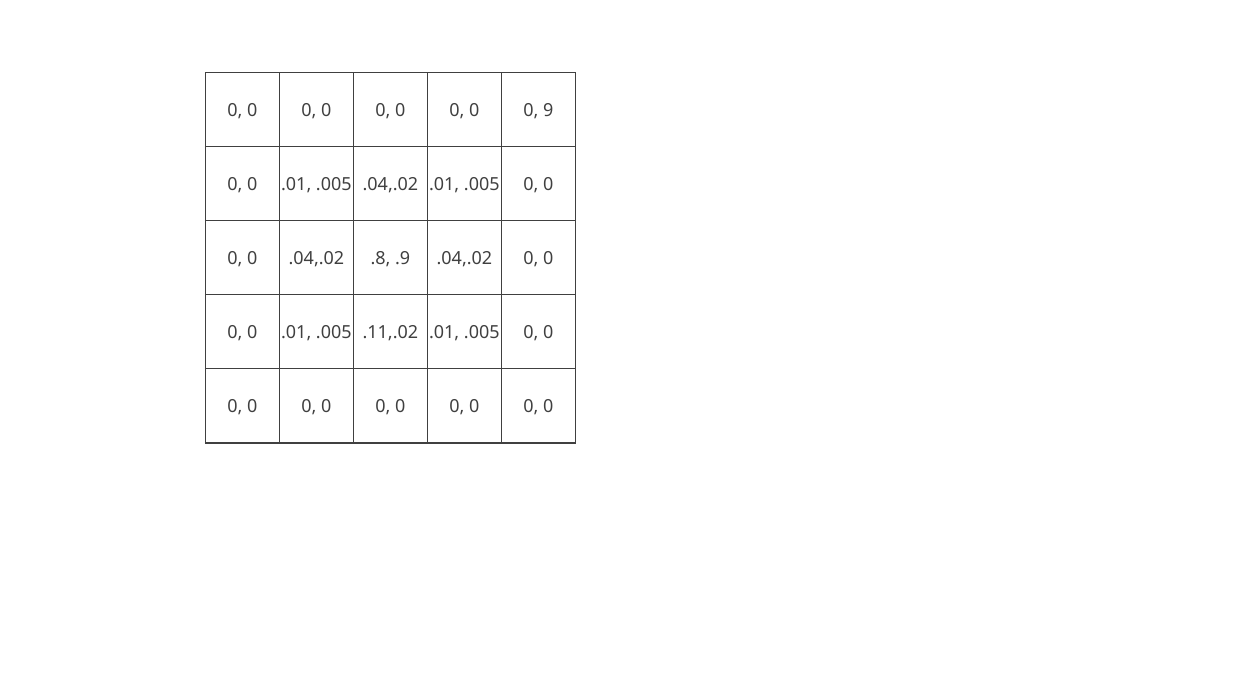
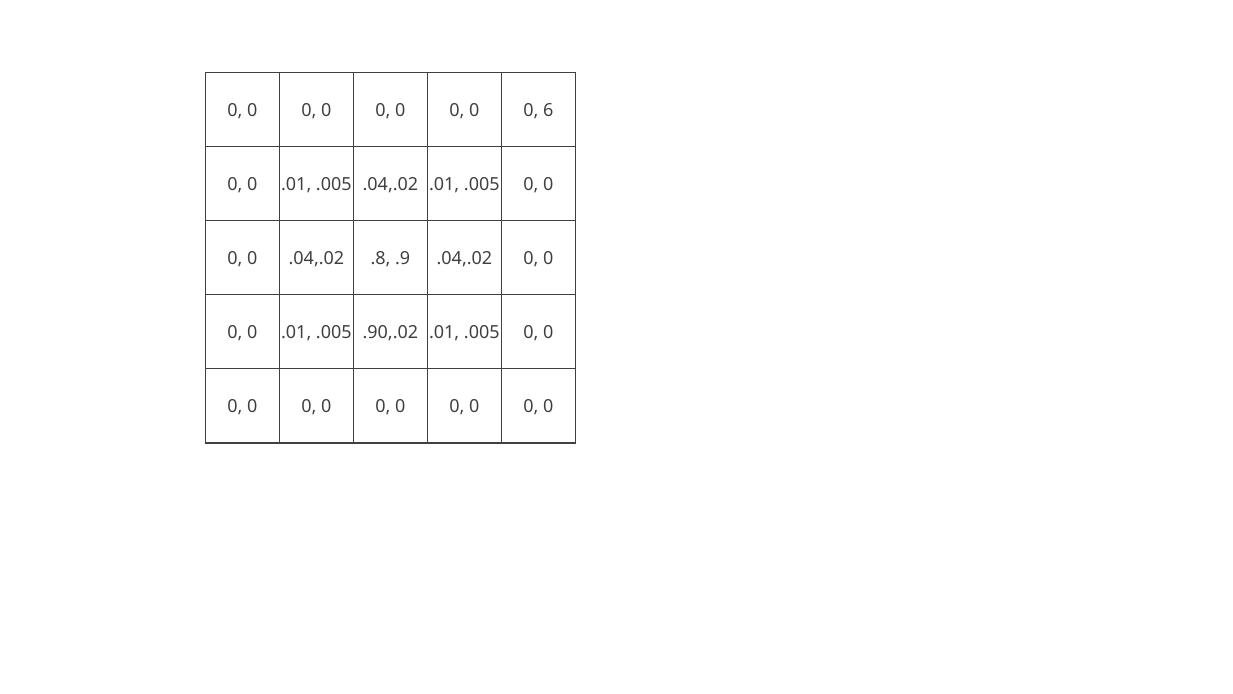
9: 9 -> 6
.11,.02: .11,.02 -> .90,.02
